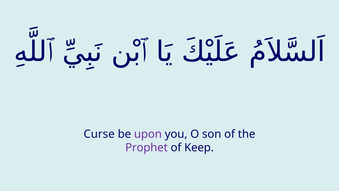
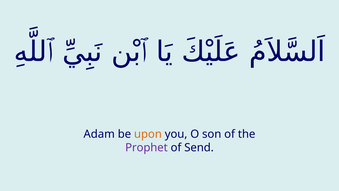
Curse: Curse -> Adam
upon colour: purple -> orange
Keep: Keep -> Send
